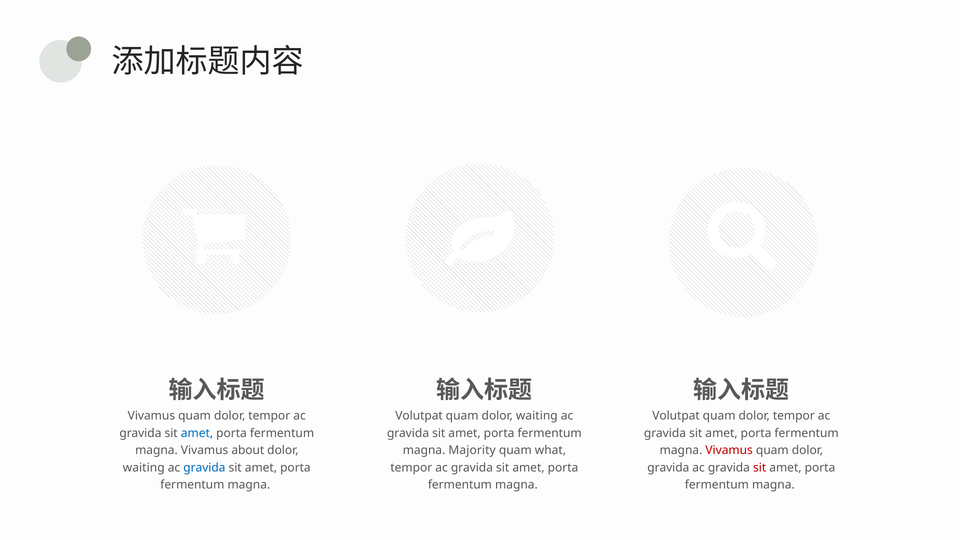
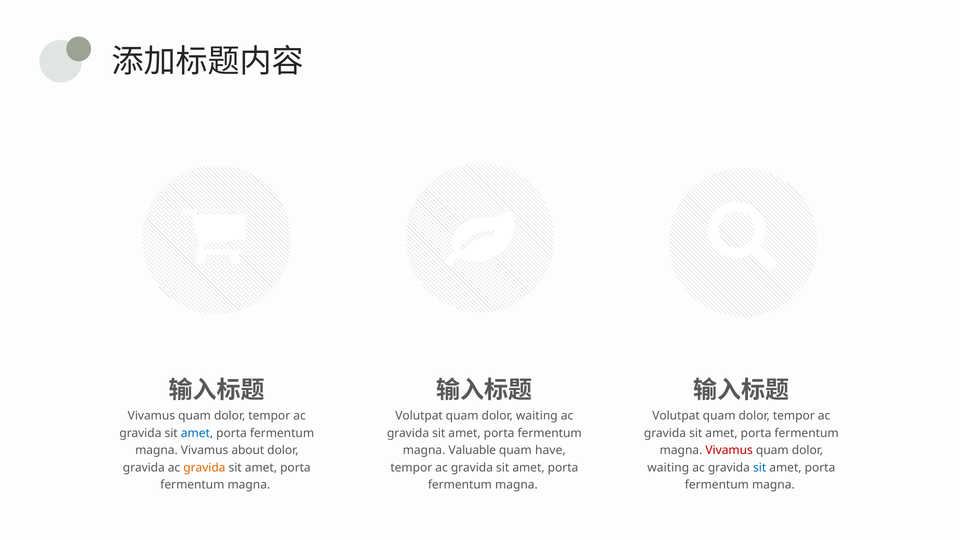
Majority: Majority -> Valuable
what: what -> have
waiting at (144, 468): waiting -> gravida
gravida at (204, 468) colour: blue -> orange
gravida at (668, 468): gravida -> waiting
sit at (760, 468) colour: red -> blue
